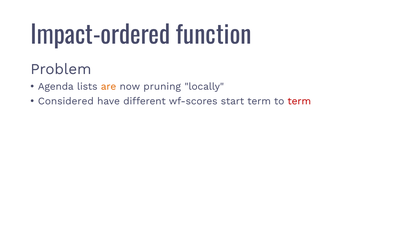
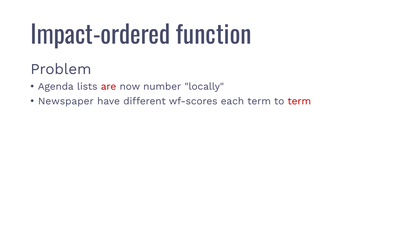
are colour: orange -> red
pruning: pruning -> number
Considered: Considered -> Newspaper
start: start -> each
